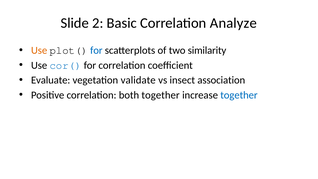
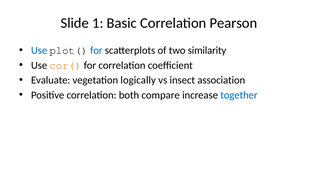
2: 2 -> 1
Analyze: Analyze -> Pearson
Use at (39, 50) colour: orange -> blue
cor( colour: blue -> orange
validate: validate -> logically
both together: together -> compare
